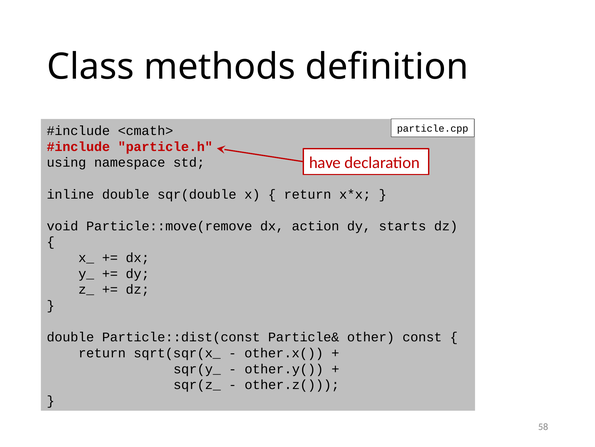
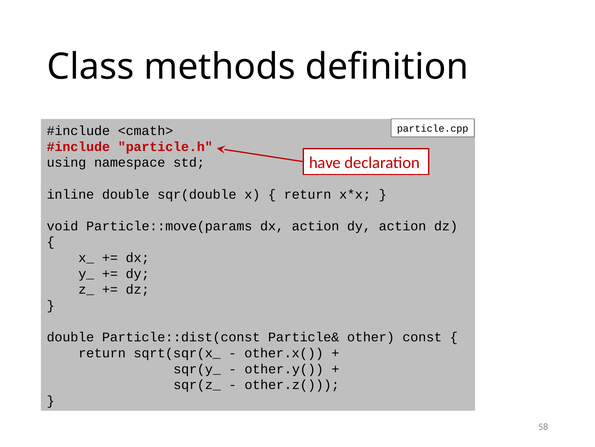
Particle::move(remove: Particle::move(remove -> Particle::move(params
dy starts: starts -> action
